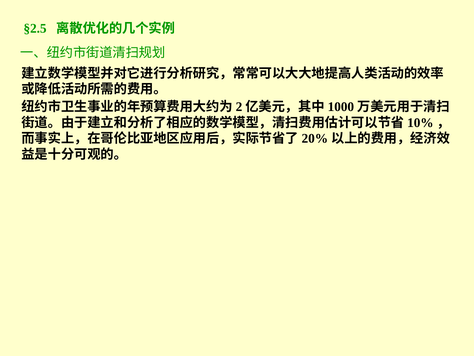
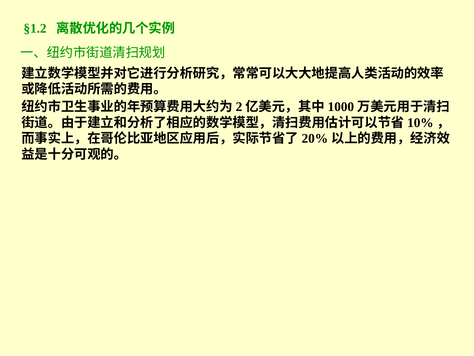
§2.5: §2.5 -> §1.2
